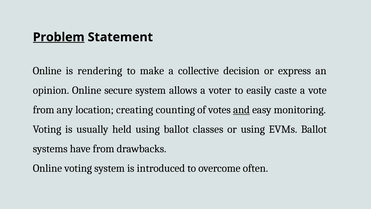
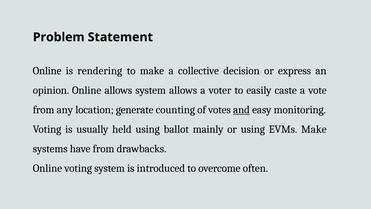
Problem underline: present -> none
Online secure: secure -> allows
creating: creating -> generate
classes: classes -> mainly
EVMs Ballot: Ballot -> Make
